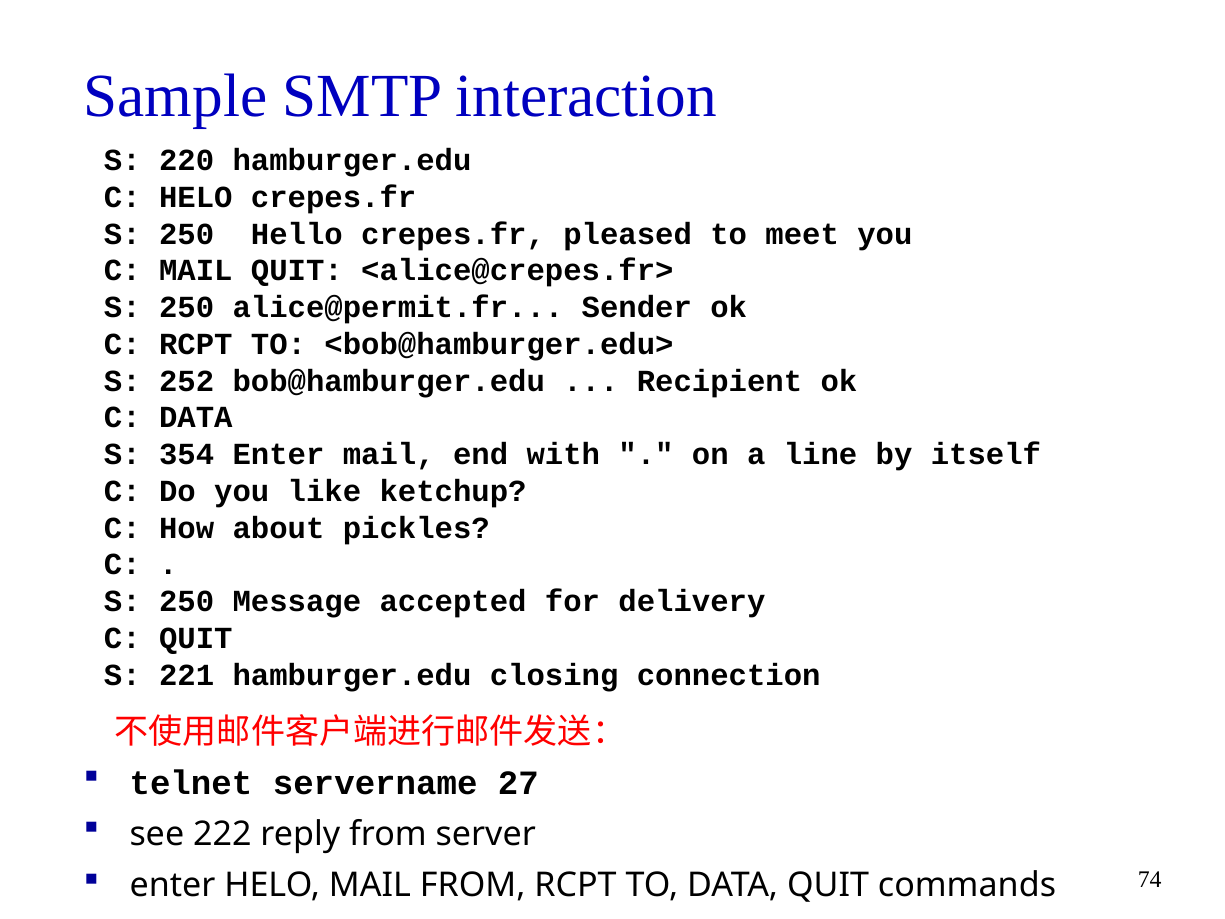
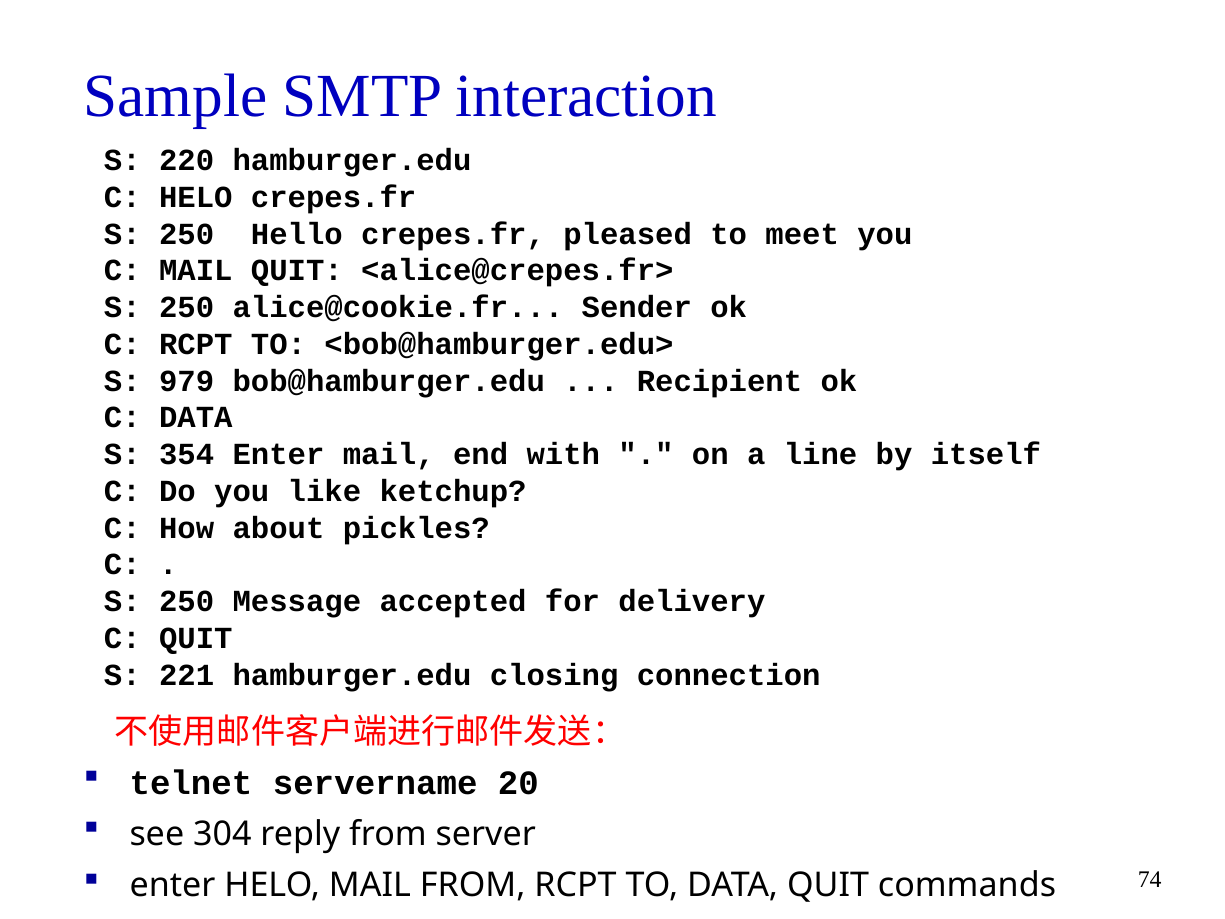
alice@permit.fr: alice@permit.fr -> alice@cookie.fr
252: 252 -> 979
27: 27 -> 20
222: 222 -> 304
